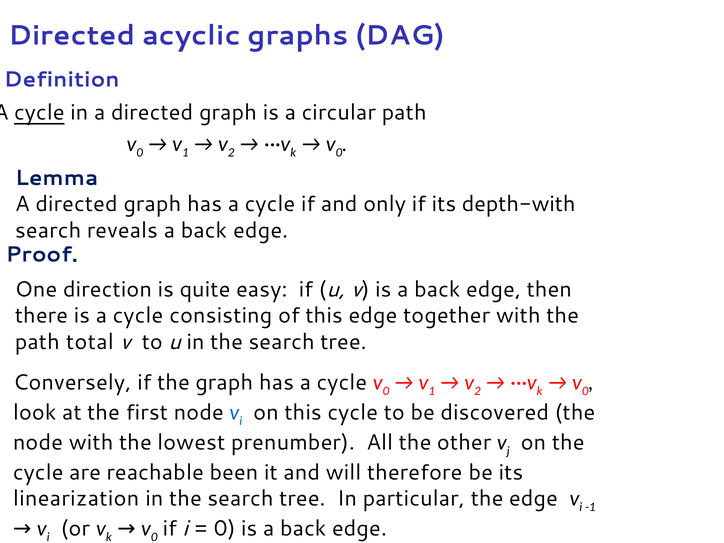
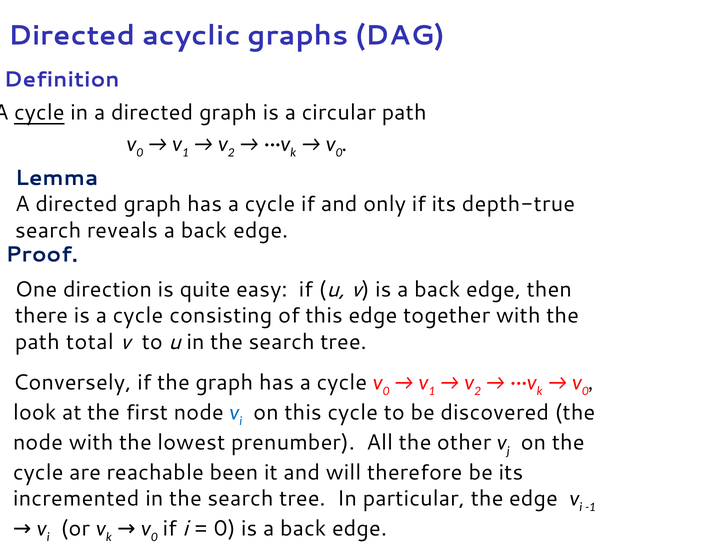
depth-with: depth-with -> depth-true
linearization: linearization -> incremented
